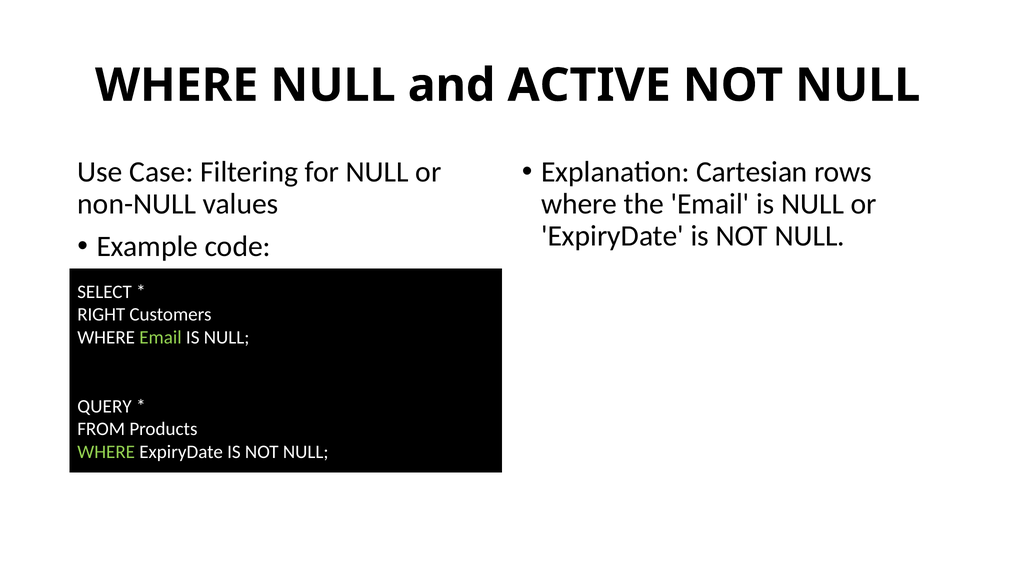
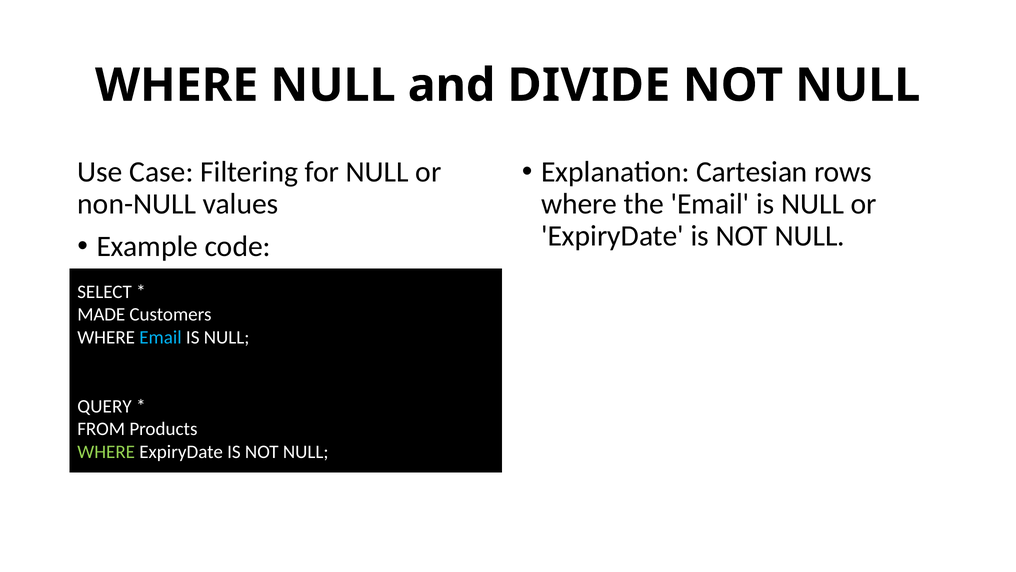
ACTIVE: ACTIVE -> DIVIDE
RIGHT: RIGHT -> MADE
Email at (160, 337) colour: light green -> light blue
